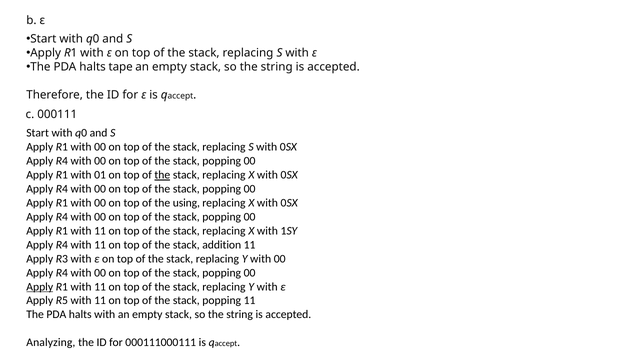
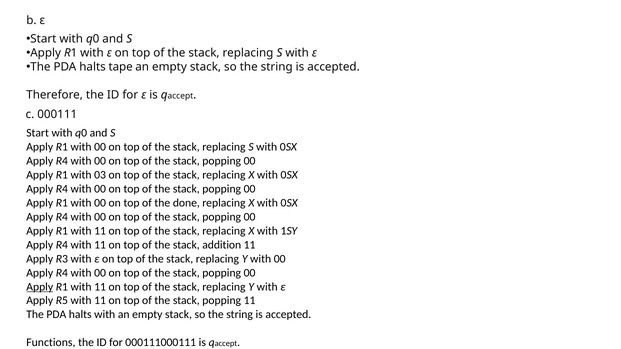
01: 01 -> 03
the at (162, 175) underline: present -> none
using: using -> done
Analyzing: Analyzing -> Functions
